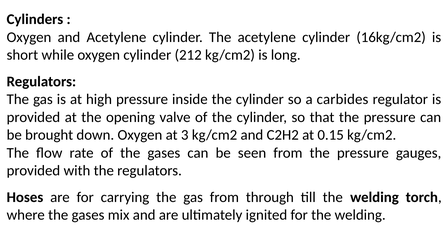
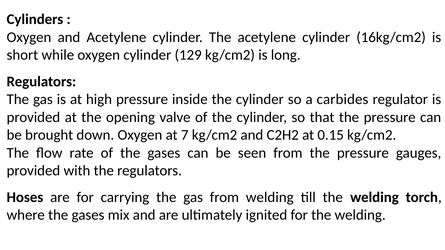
212: 212 -> 129
3: 3 -> 7
from through: through -> welding
